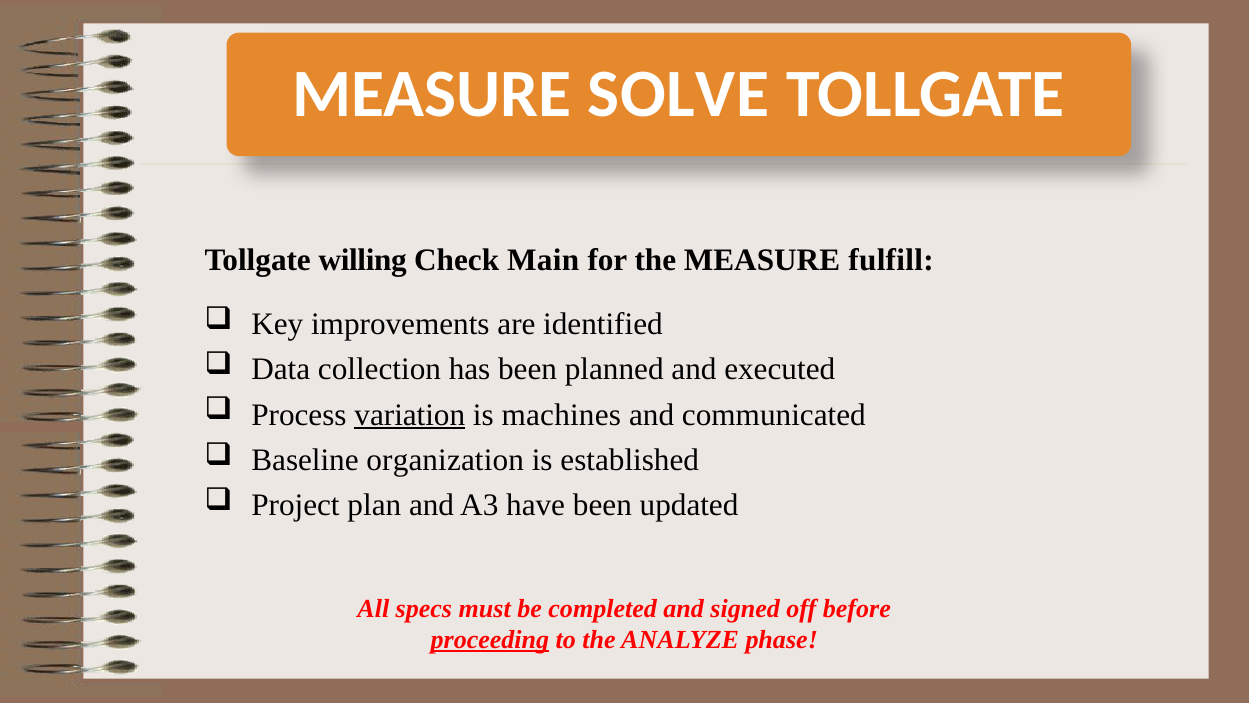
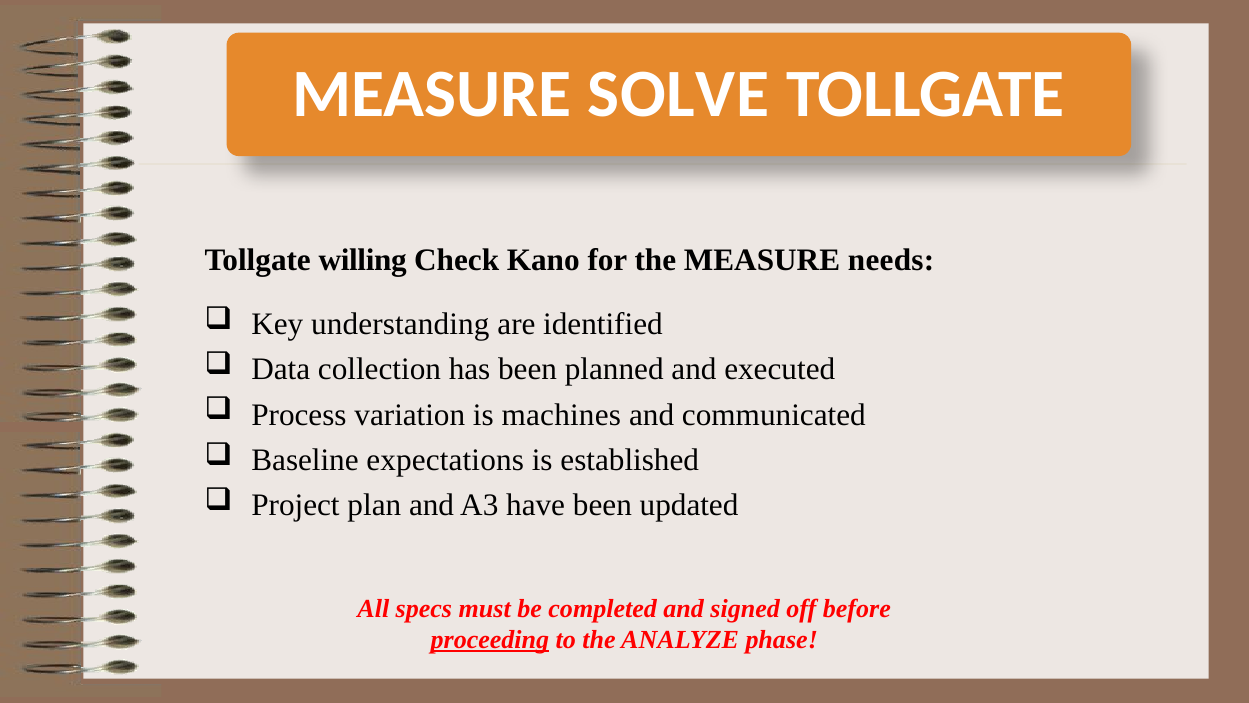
Main: Main -> Kano
fulfill: fulfill -> needs
improvements: improvements -> understanding
variation underline: present -> none
organization: organization -> expectations
